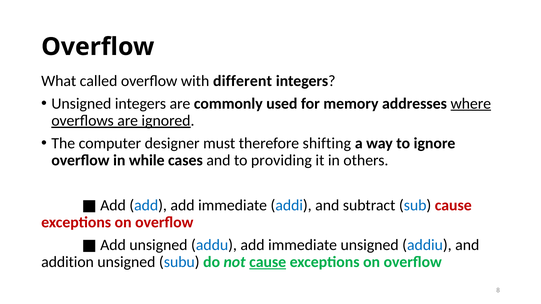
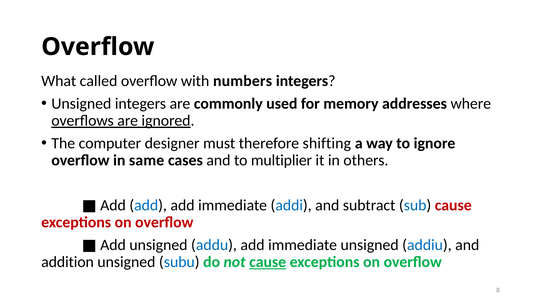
different: different -> numbers
where underline: present -> none
while: while -> same
providing: providing -> multiplier
